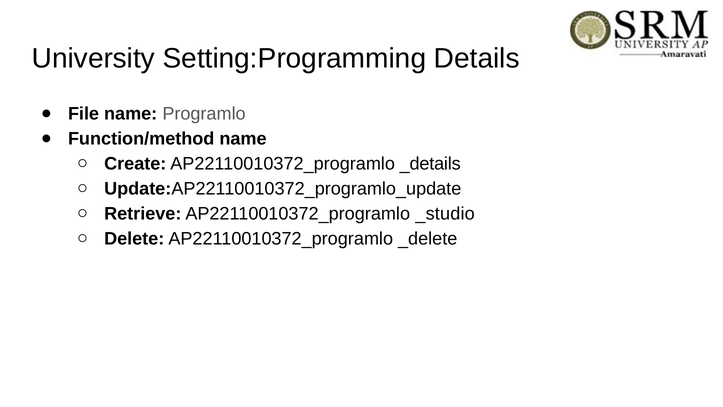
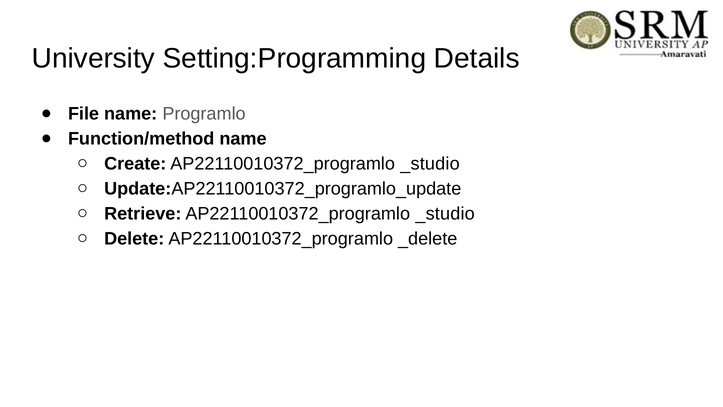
Create AP22110010372_programlo _details: _details -> _studio
